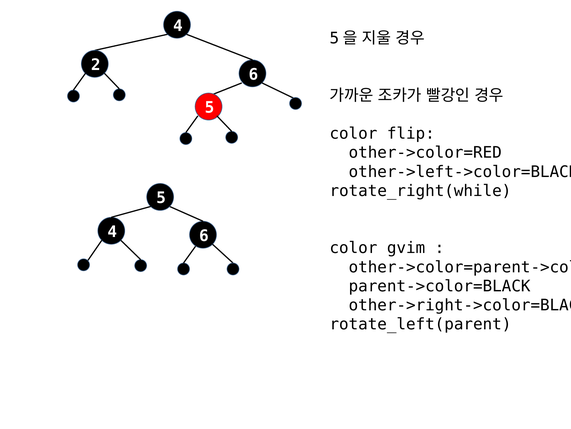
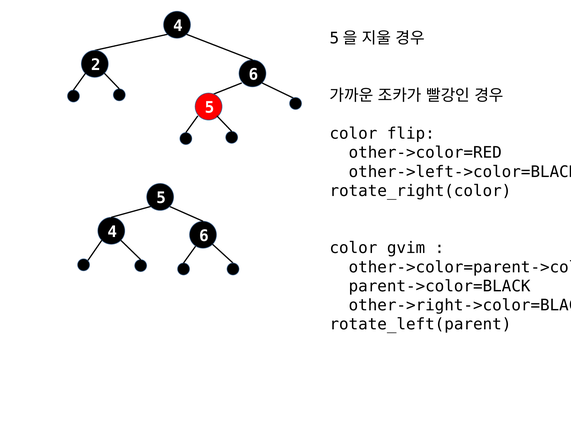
rotate_right(while: rotate_right(while -> rotate_right(color
